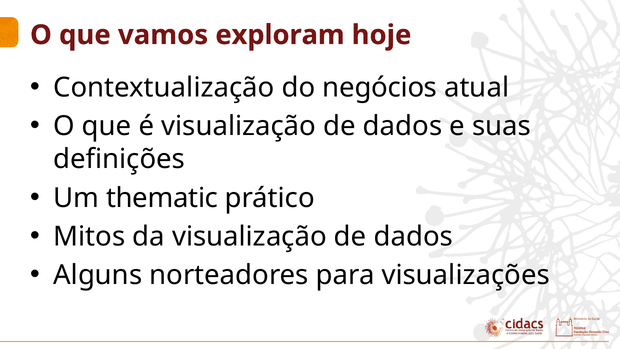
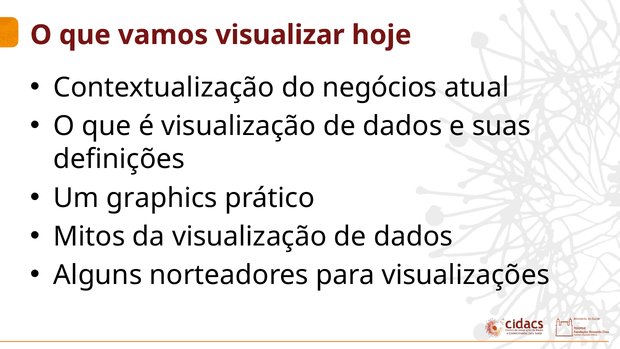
exploram: exploram -> visualizar
thematic: thematic -> graphics
